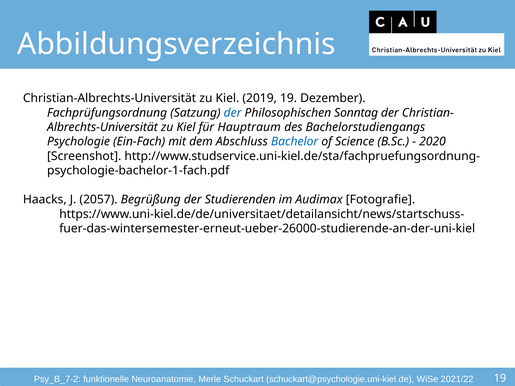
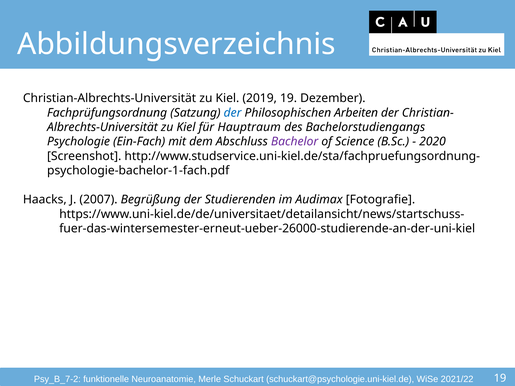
Sonntag: Sonntag -> Arbeiten
Bachelor colour: blue -> purple
2057: 2057 -> 2007
